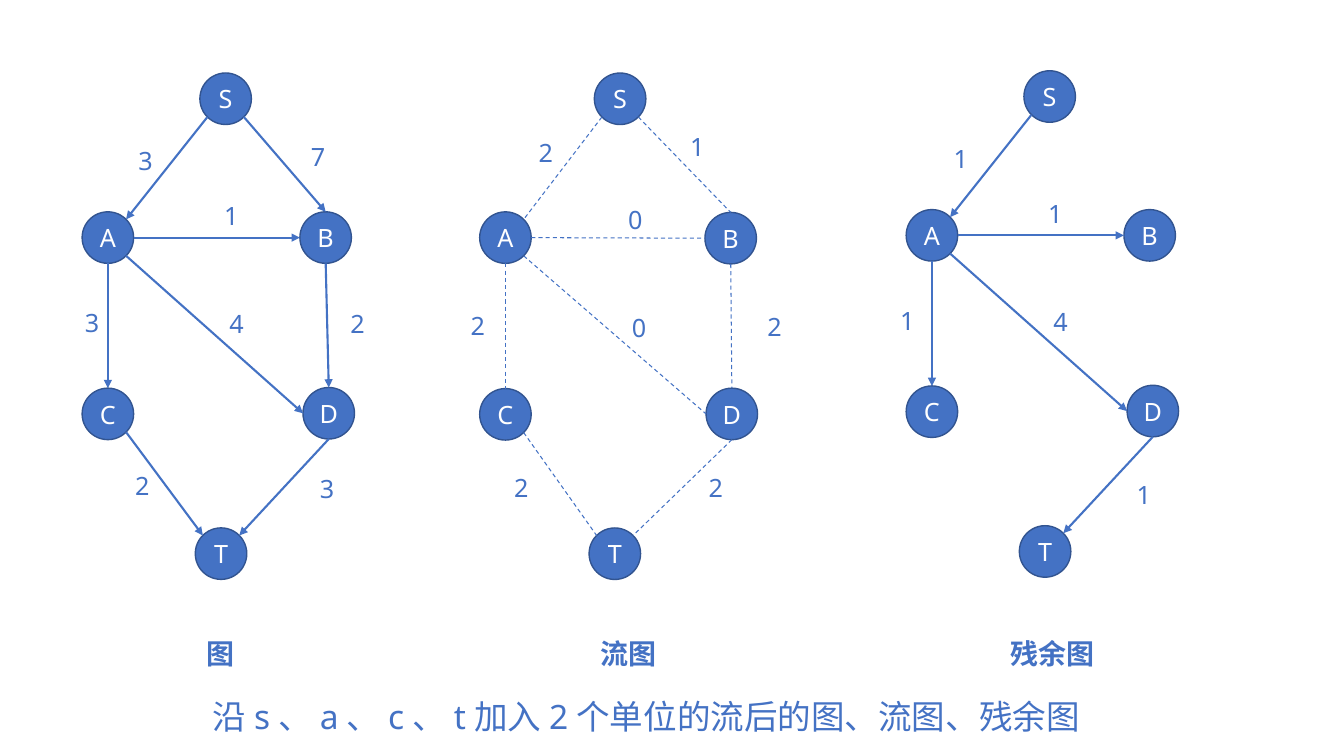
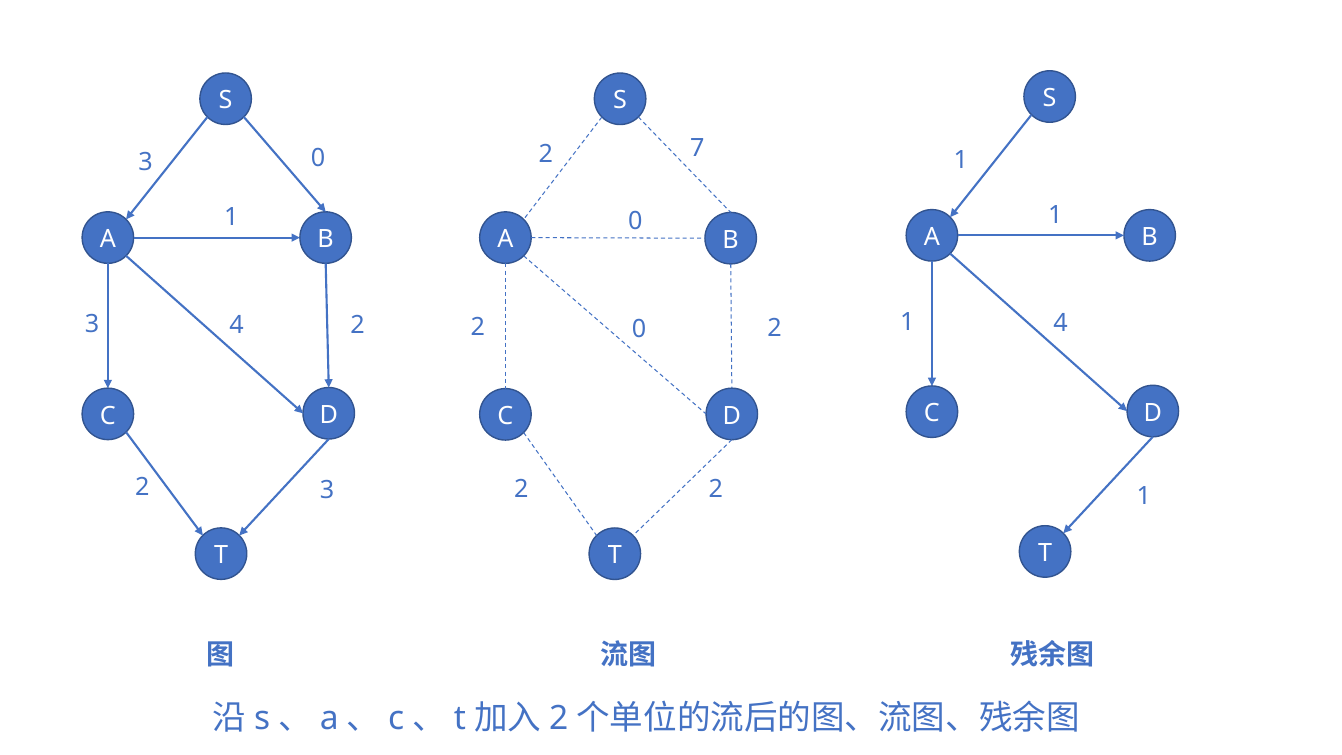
2 1: 1 -> 7
3 7: 7 -> 0
